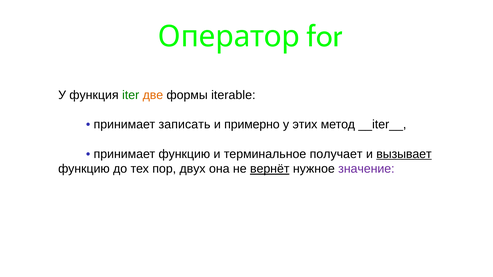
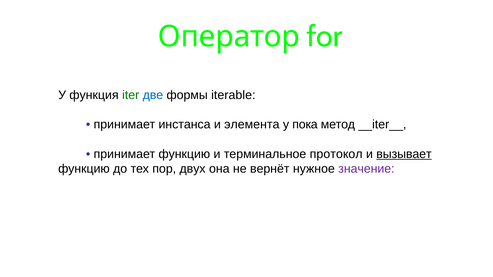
две colour: orange -> blue
записать: записать -> инстанса
примерно: примерно -> элемента
этих: этих -> пока
получает: получает -> протокол
вернёт underline: present -> none
